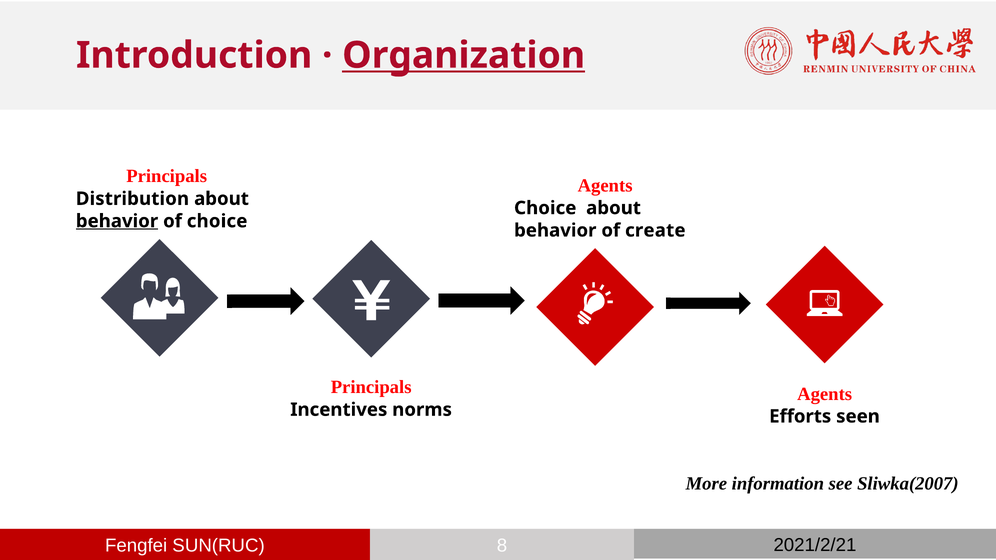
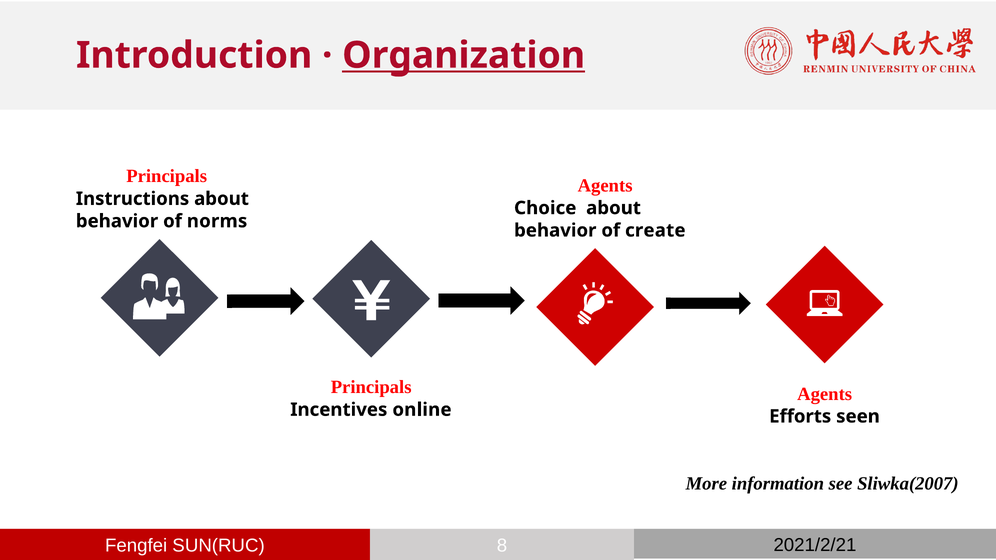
Distribution: Distribution -> Instructions
behavior at (117, 221) underline: present -> none
of choice: choice -> norms
norms: norms -> online
